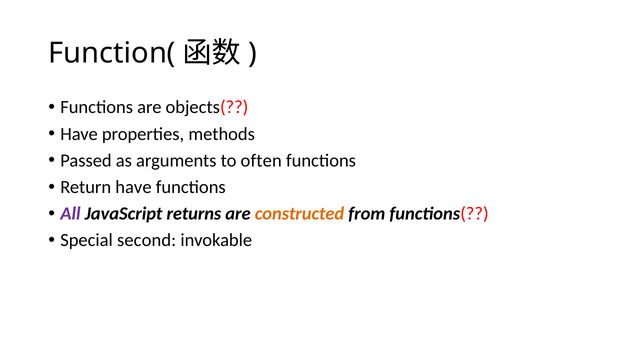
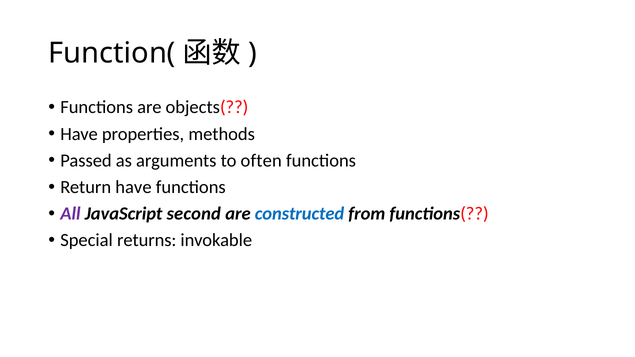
returns: returns -> second
constructed colour: orange -> blue
second: second -> returns
